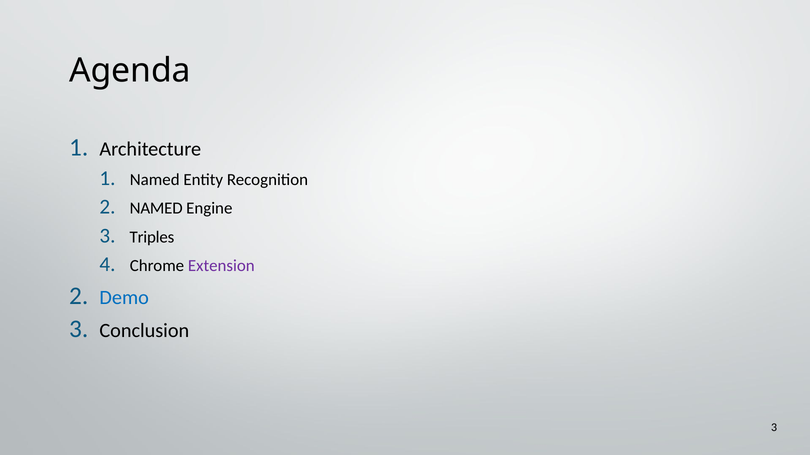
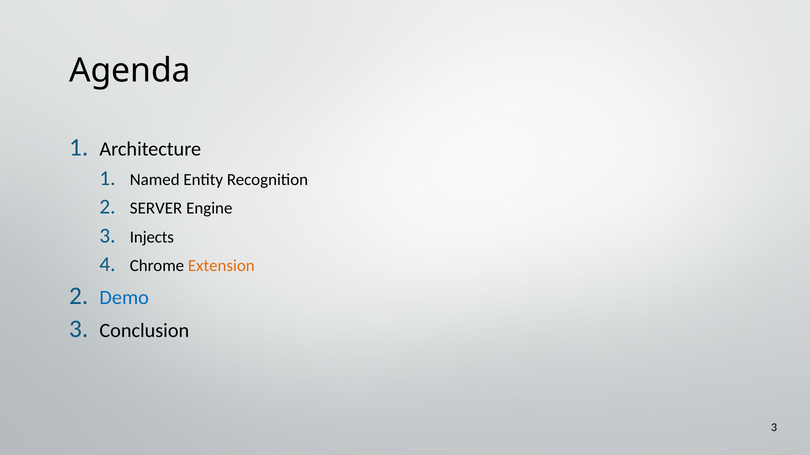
NAMED at (156, 209): NAMED -> SERVER
Triples: Triples -> Injects
Extension colour: purple -> orange
